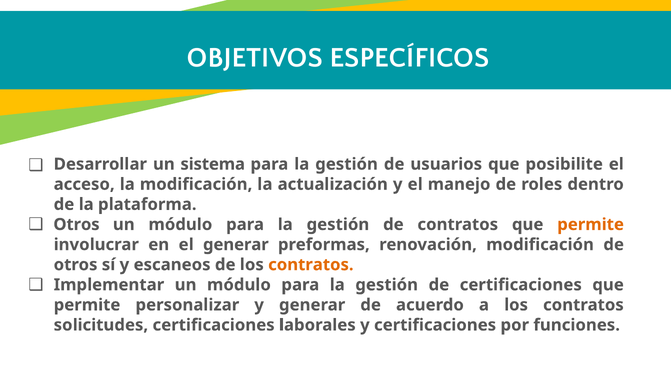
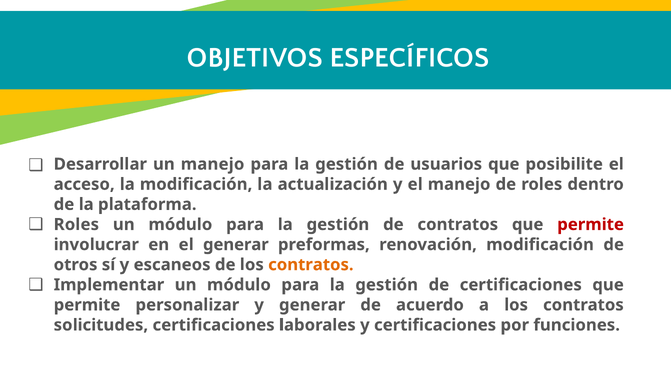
un sistema: sistema -> manejo
Otros at (76, 225): Otros -> Roles
permite at (591, 225) colour: orange -> red
